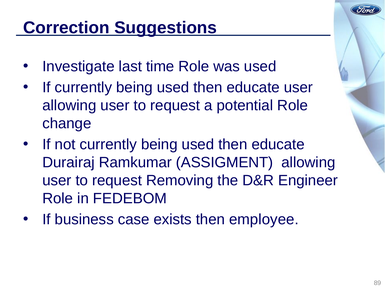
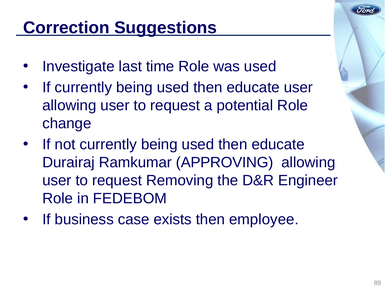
ASSIGMENT: ASSIGMENT -> APPROVING
